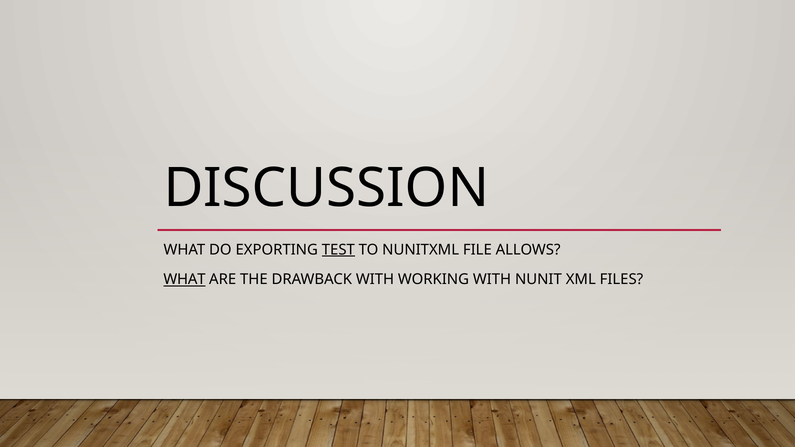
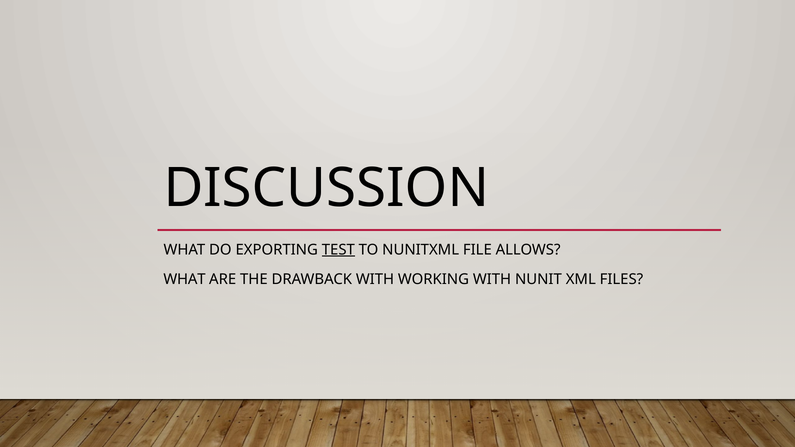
WHAT at (185, 280) underline: present -> none
